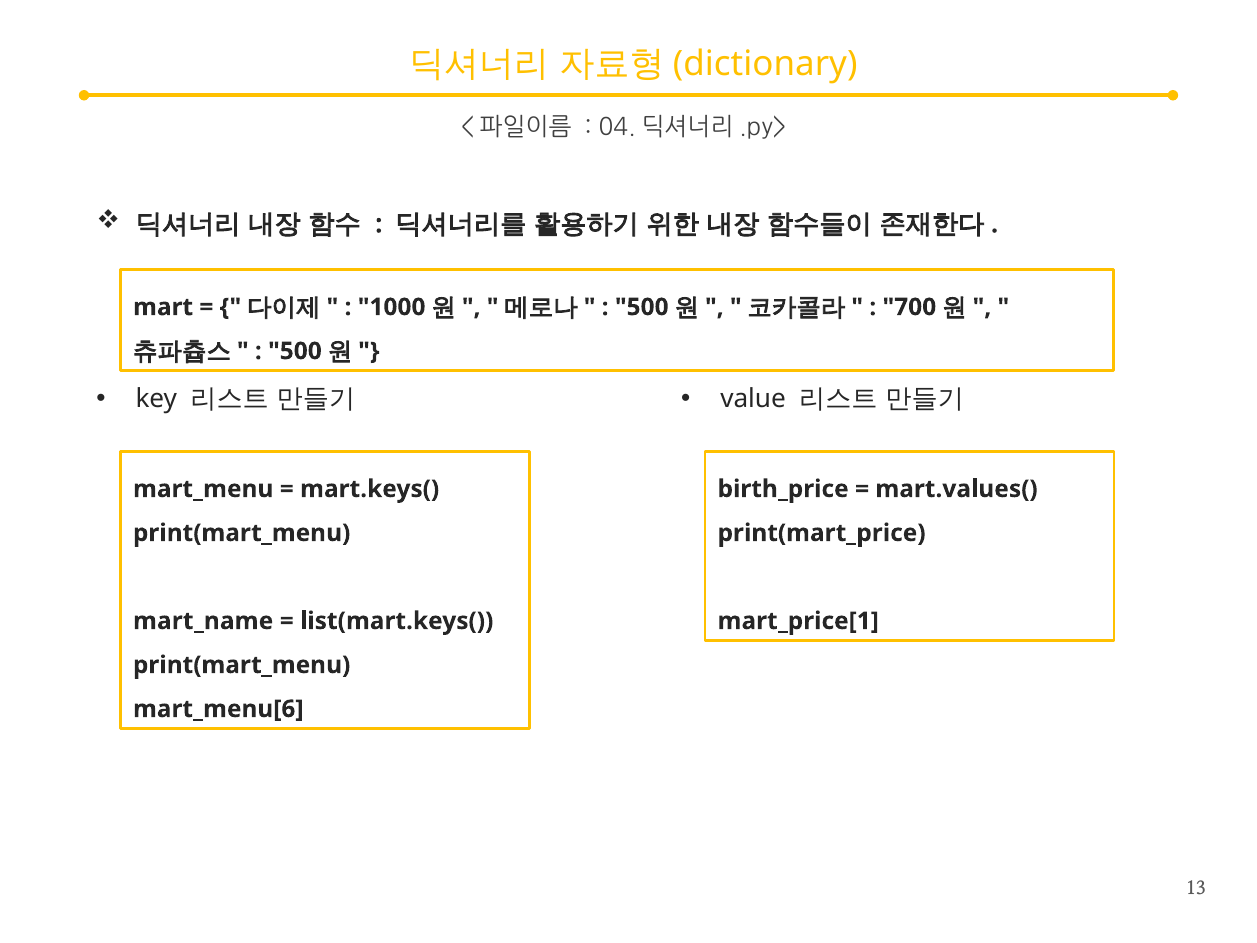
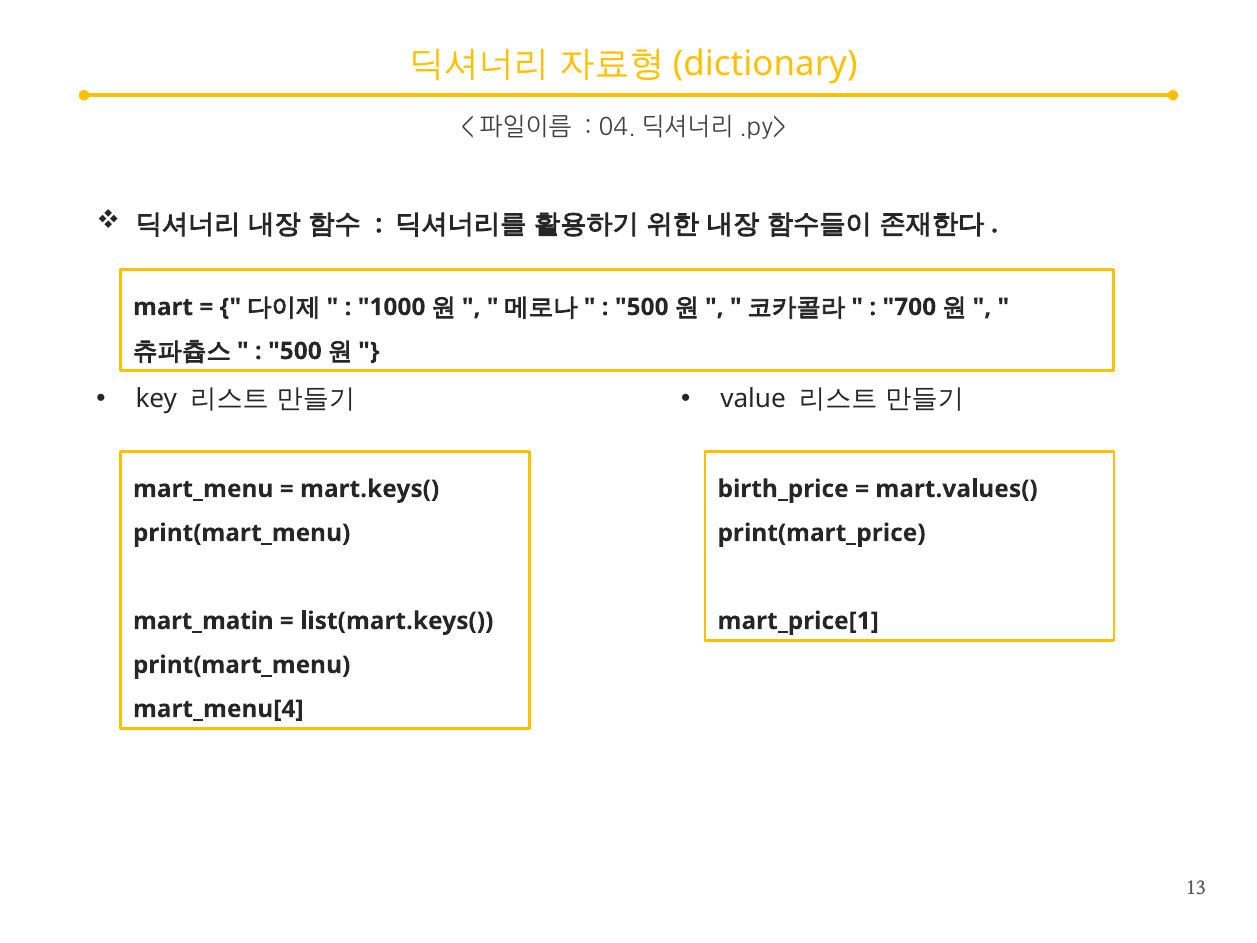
mart_name: mart_name -> mart_matin
mart_menu[6: mart_menu[6 -> mart_menu[4
